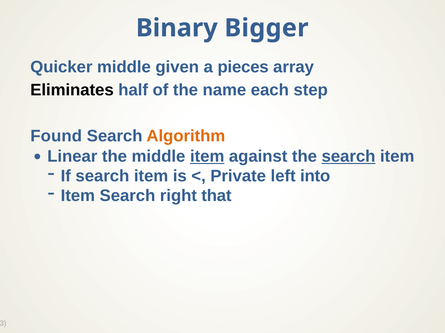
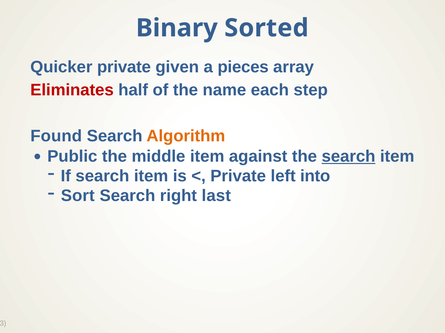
Bigger: Bigger -> Sorted
Quicker middle: middle -> private
Eliminates colour: black -> red
Linear: Linear -> Public
item at (207, 157) underline: present -> none
Item at (78, 196): Item -> Sort
that: that -> last
